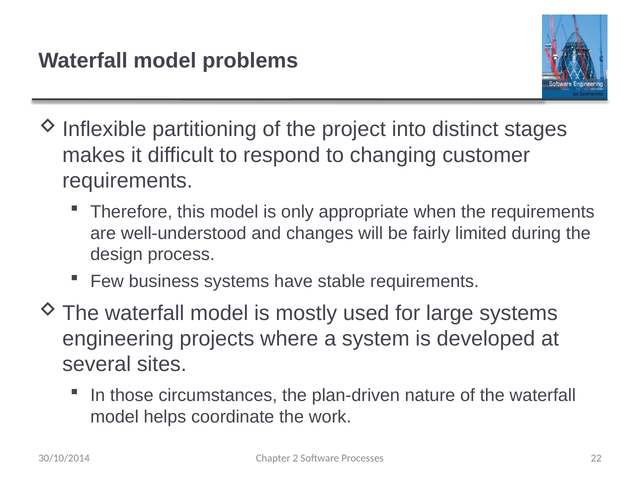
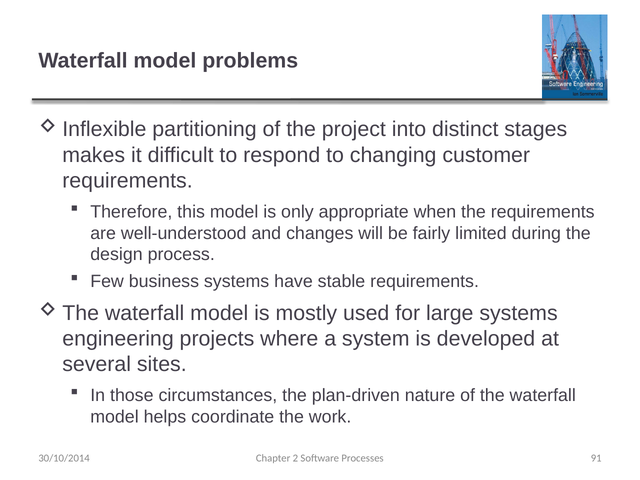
22: 22 -> 91
